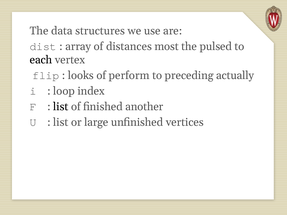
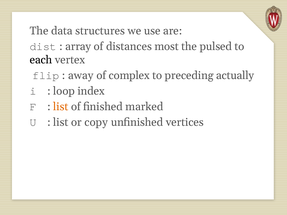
looks: looks -> away
perform: perform -> complex
list at (61, 107) colour: black -> orange
another: another -> marked
large: large -> copy
